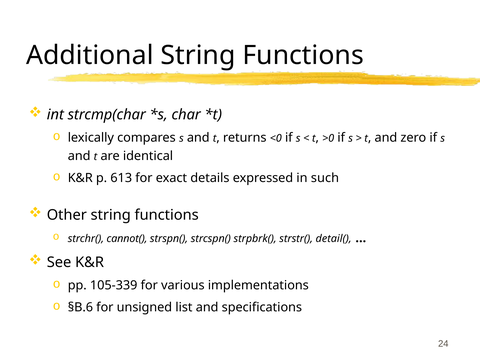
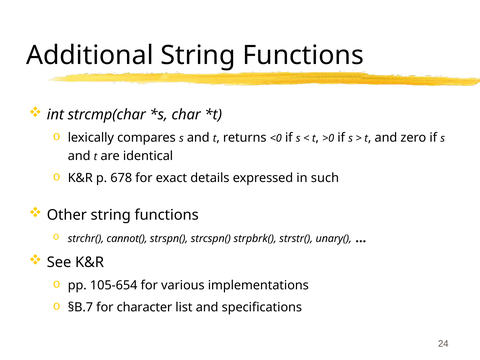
613: 613 -> 678
detail(: detail( -> unary(
105-339: 105-339 -> 105-654
§B.6: §B.6 -> §B.7
unsigned: unsigned -> character
